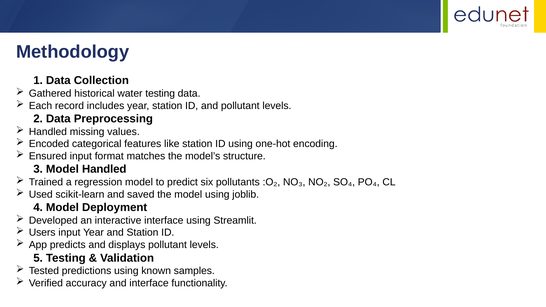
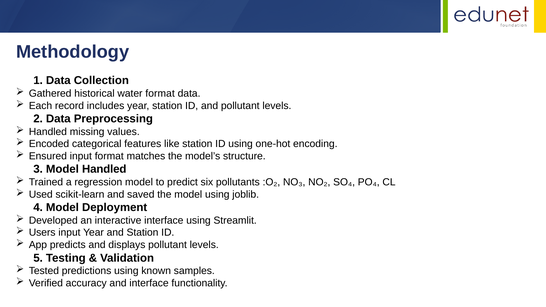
water testing: testing -> format
